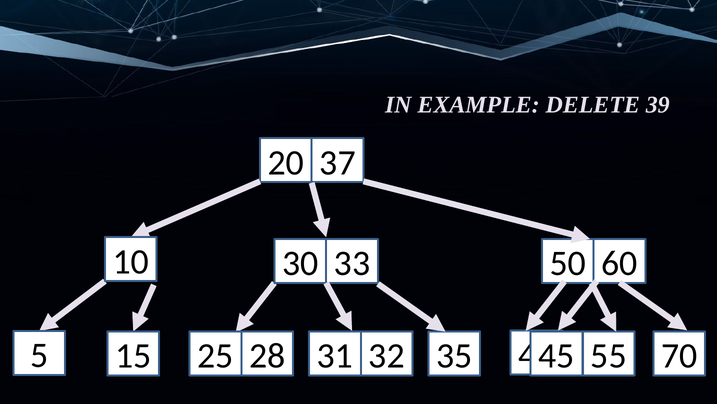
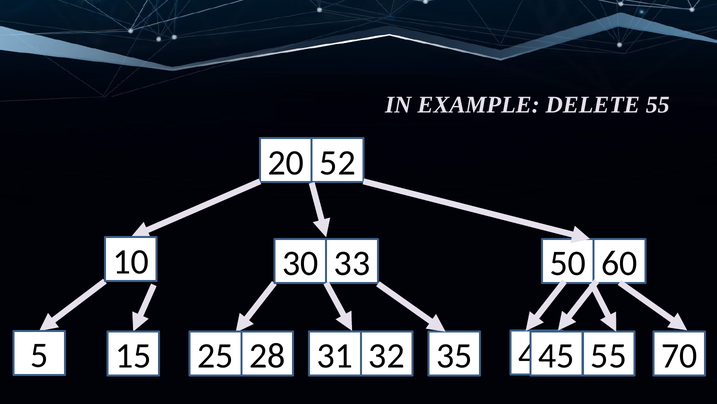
DELETE 39: 39 -> 55
37: 37 -> 52
